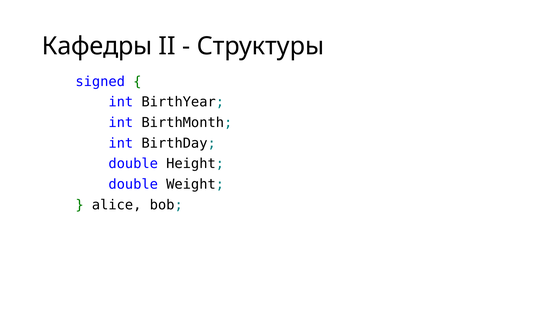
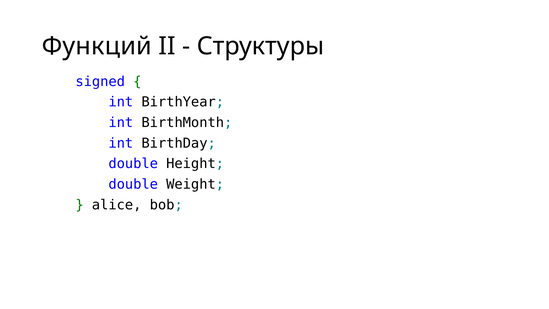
Кафедры: Кафедры -> Функций
